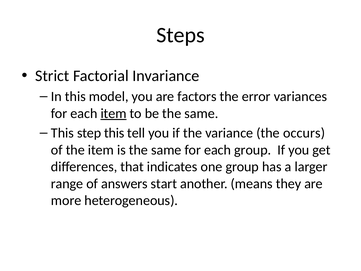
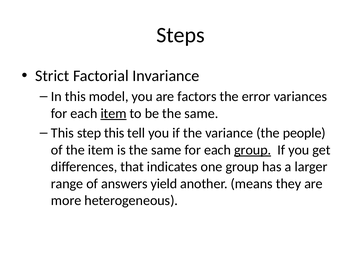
occurs: occurs -> people
group at (253, 150) underline: none -> present
start: start -> yield
